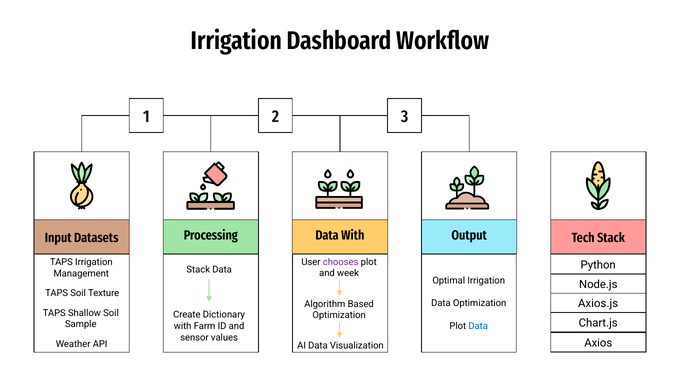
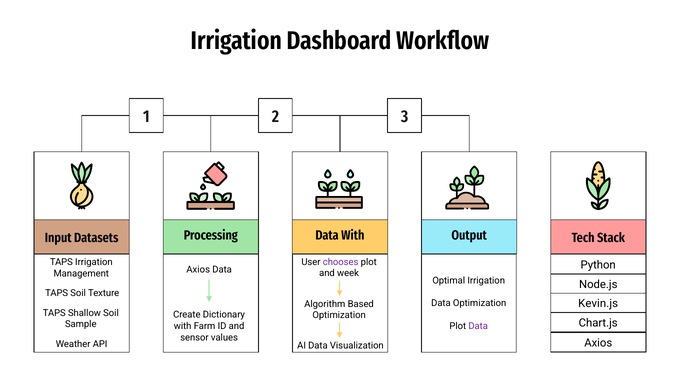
Stack at (198, 269): Stack -> Axios
Axios.js: Axios.js -> Kevin.js
Data at (478, 326) colour: blue -> purple
